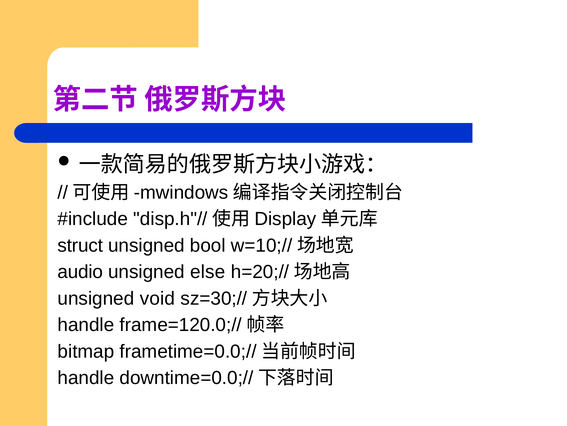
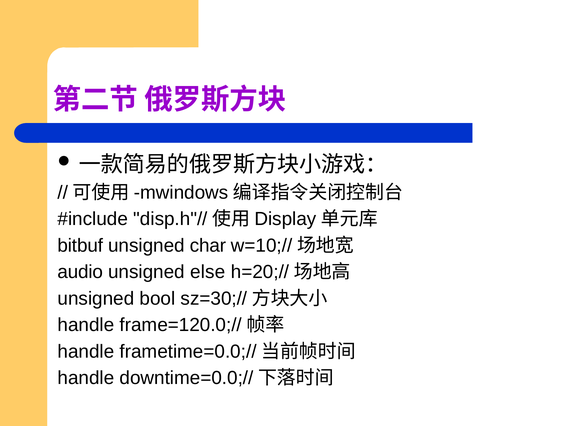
struct: struct -> bitbuf
bool: bool -> char
void: void -> bool
bitmap at (86, 351): bitmap -> handle
